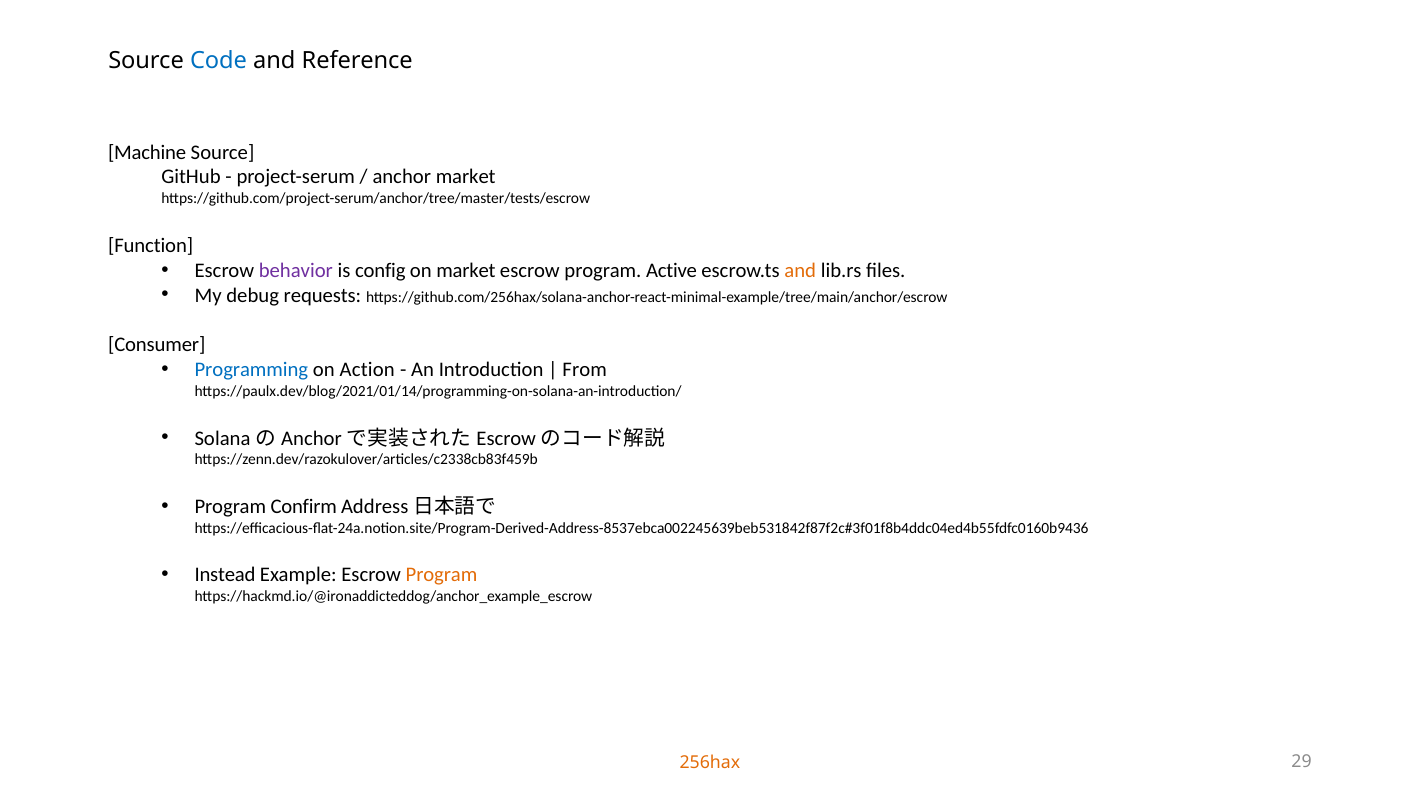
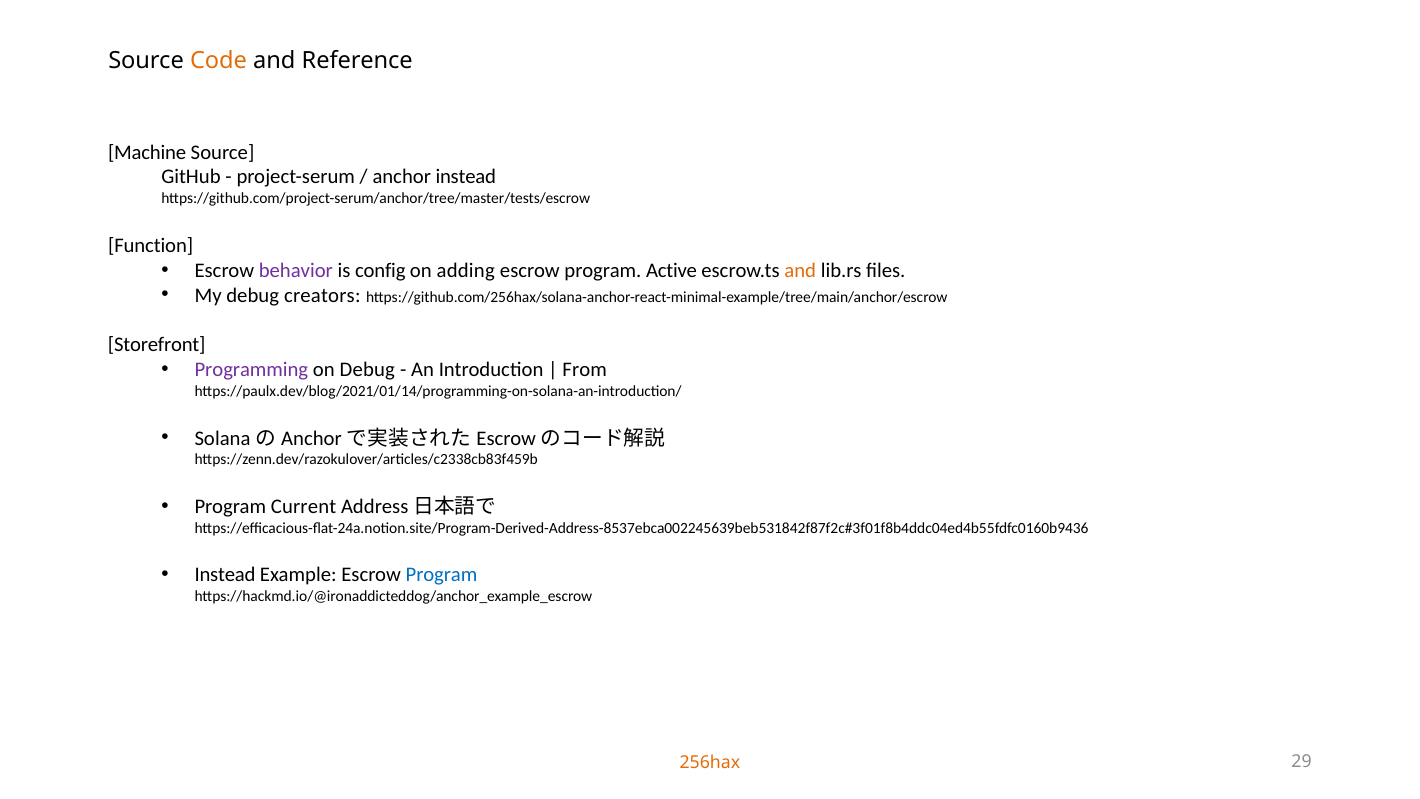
Code colour: blue -> orange
anchor market: market -> instead
on market: market -> adding
requests: requests -> creators
Consumer: Consumer -> Storefront
Programming colour: blue -> purple
on Action: Action -> Debug
Confirm: Confirm -> Current
Program at (442, 575) colour: orange -> blue
